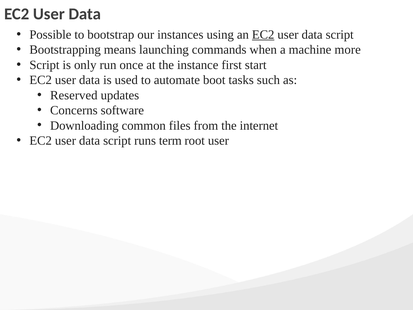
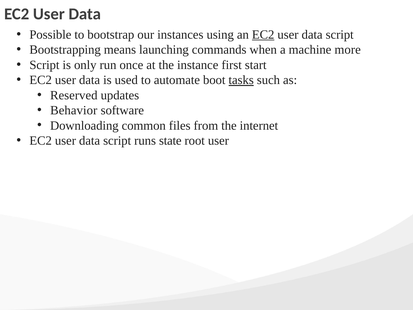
tasks underline: none -> present
Concerns: Concerns -> Behavior
term: term -> state
